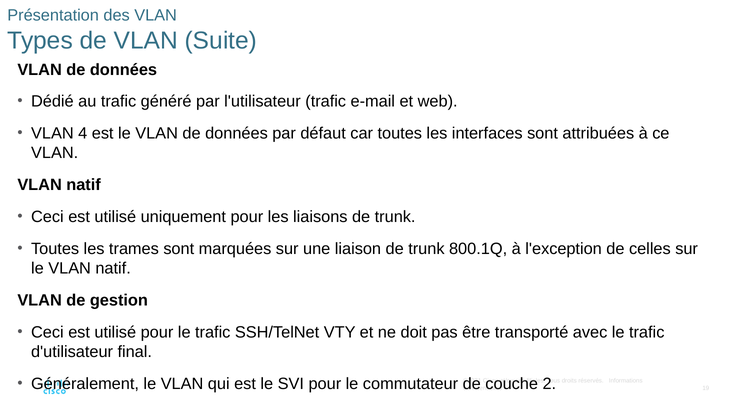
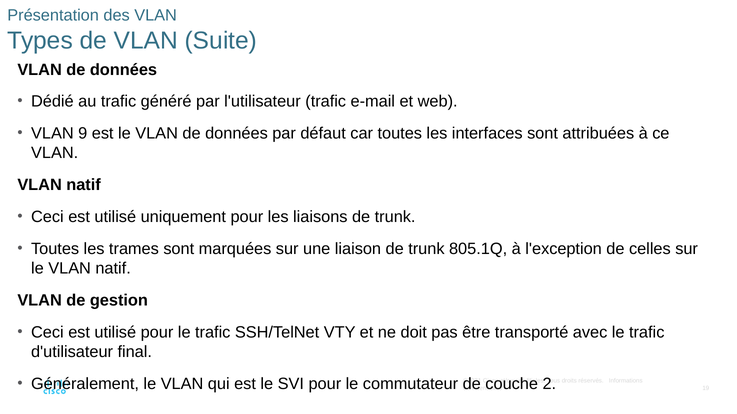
4: 4 -> 9
800.1Q: 800.1Q -> 805.1Q
